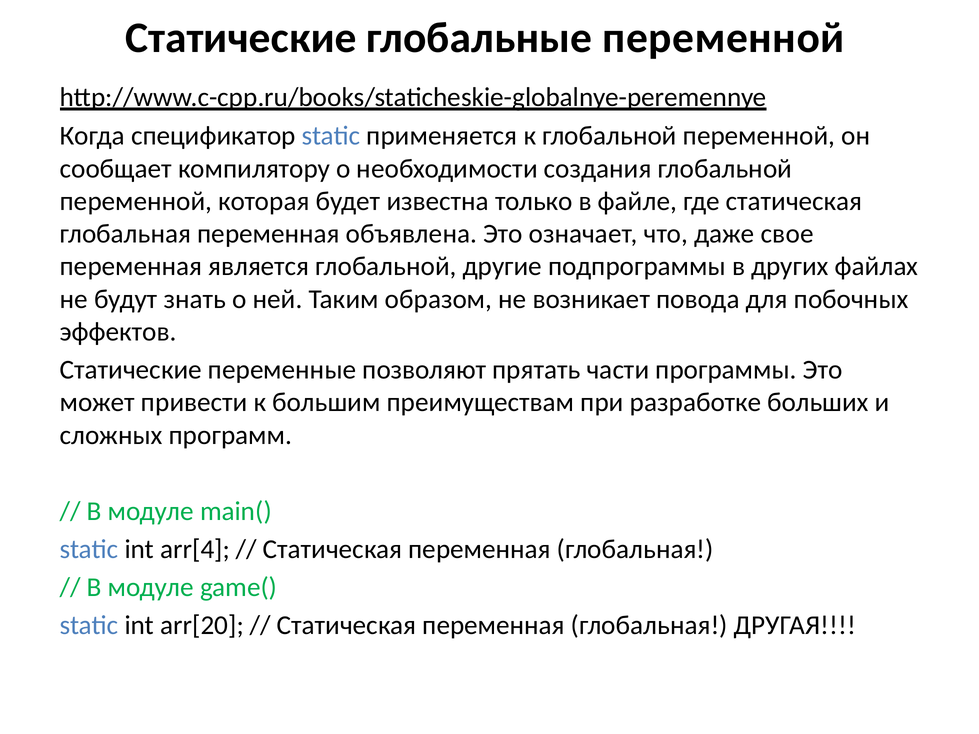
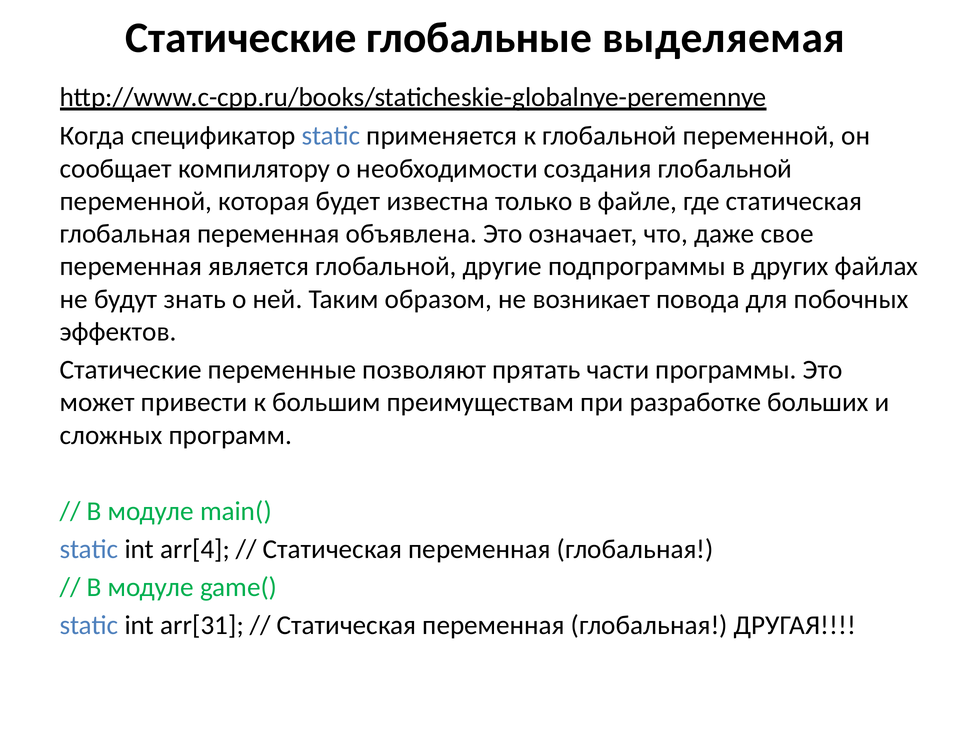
глобальные переменной: переменной -> выделяемая
arr[20: arr[20 -> arr[31
